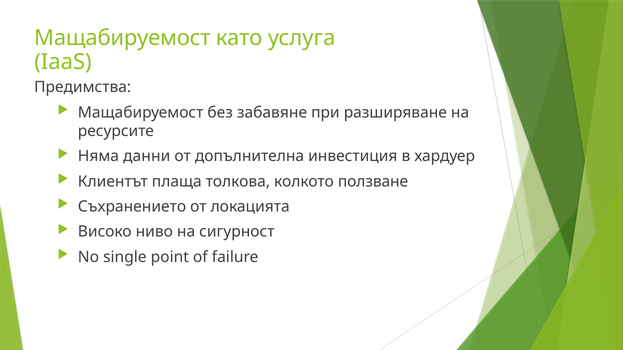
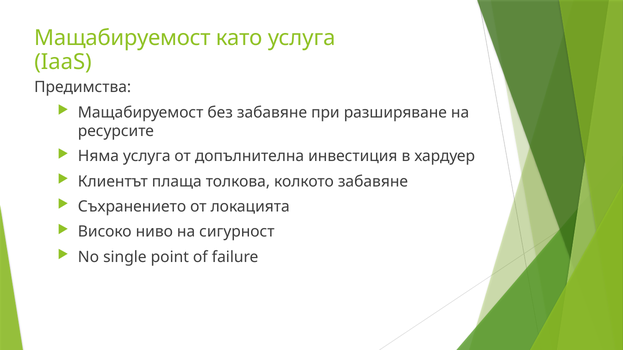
Няма данни: данни -> услуга
колкото ползване: ползване -> забавяне
